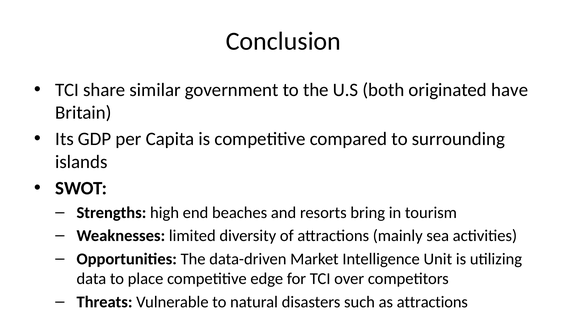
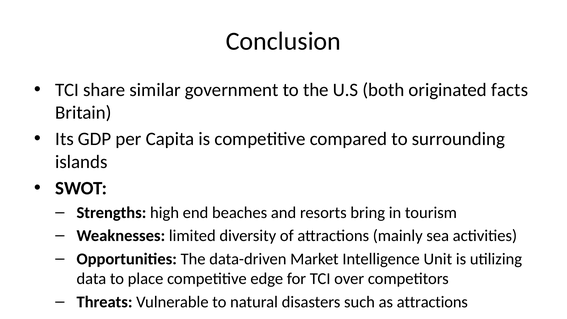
have: have -> facts
